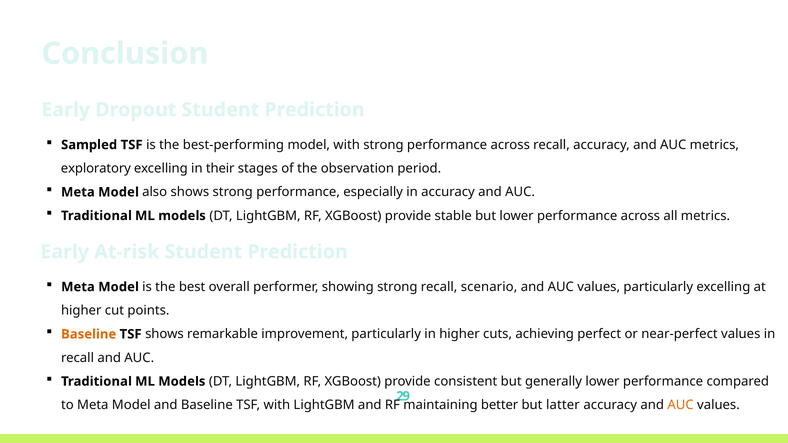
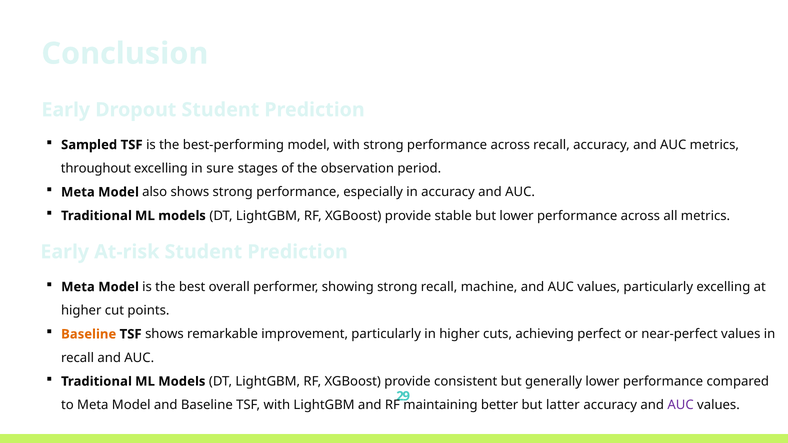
exploratory: exploratory -> throughout
their: their -> sure
scenario: scenario -> machine
AUC at (681, 405) colour: orange -> purple
